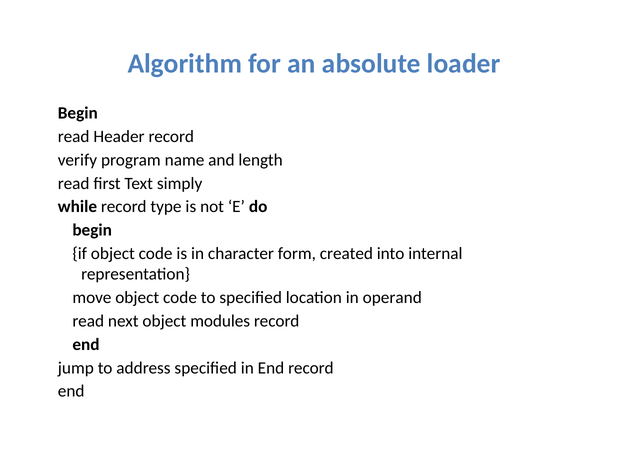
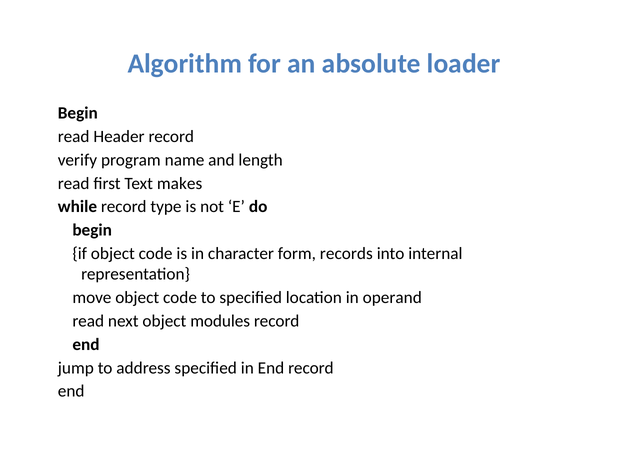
simply: simply -> makes
created: created -> records
